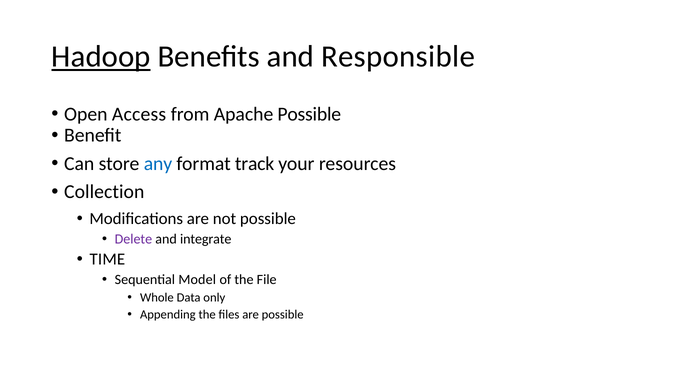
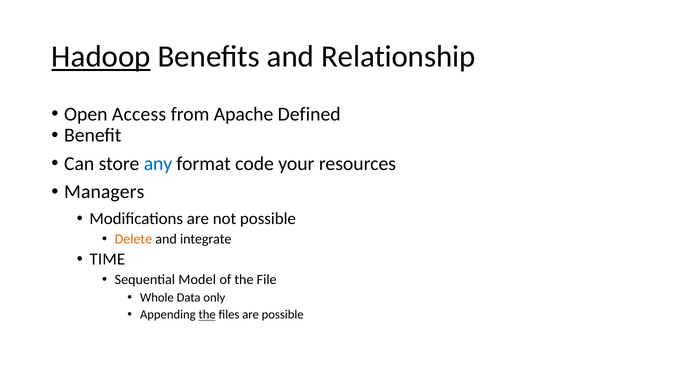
Responsible: Responsible -> Relationship
Apache Possible: Possible -> Defined
track: track -> code
Collection: Collection -> Managers
Delete colour: purple -> orange
the at (207, 314) underline: none -> present
